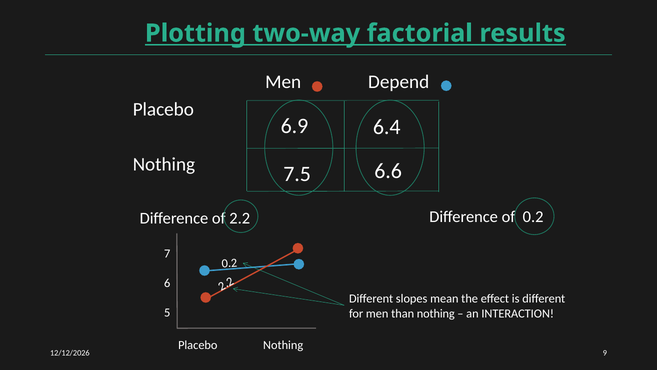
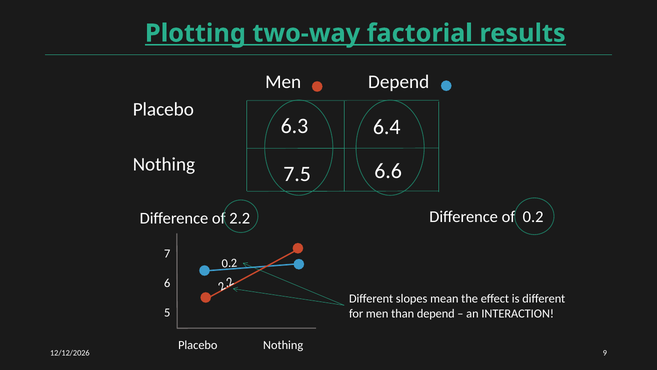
6.9: 6.9 -> 6.3
than nothing: nothing -> depend
